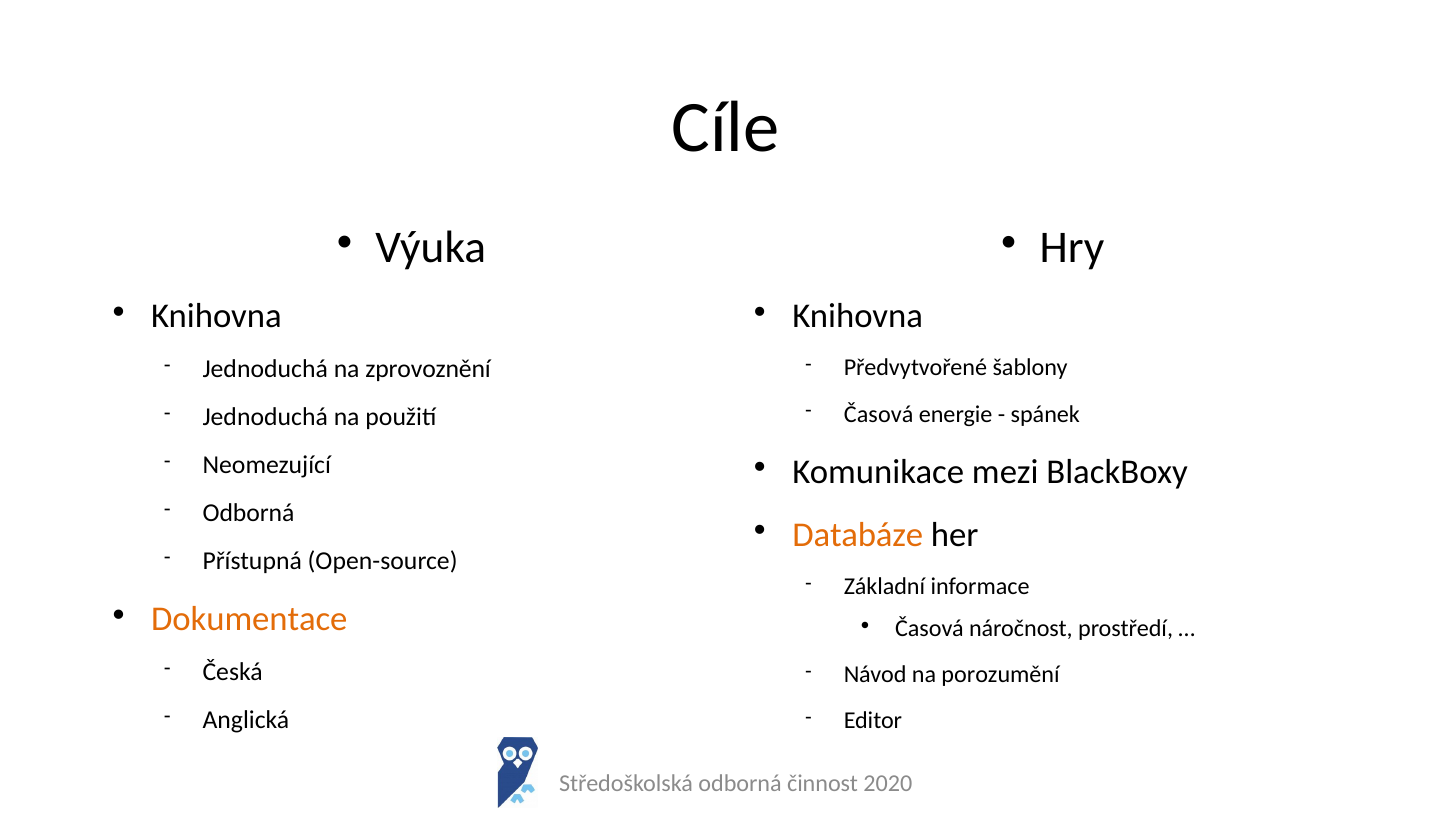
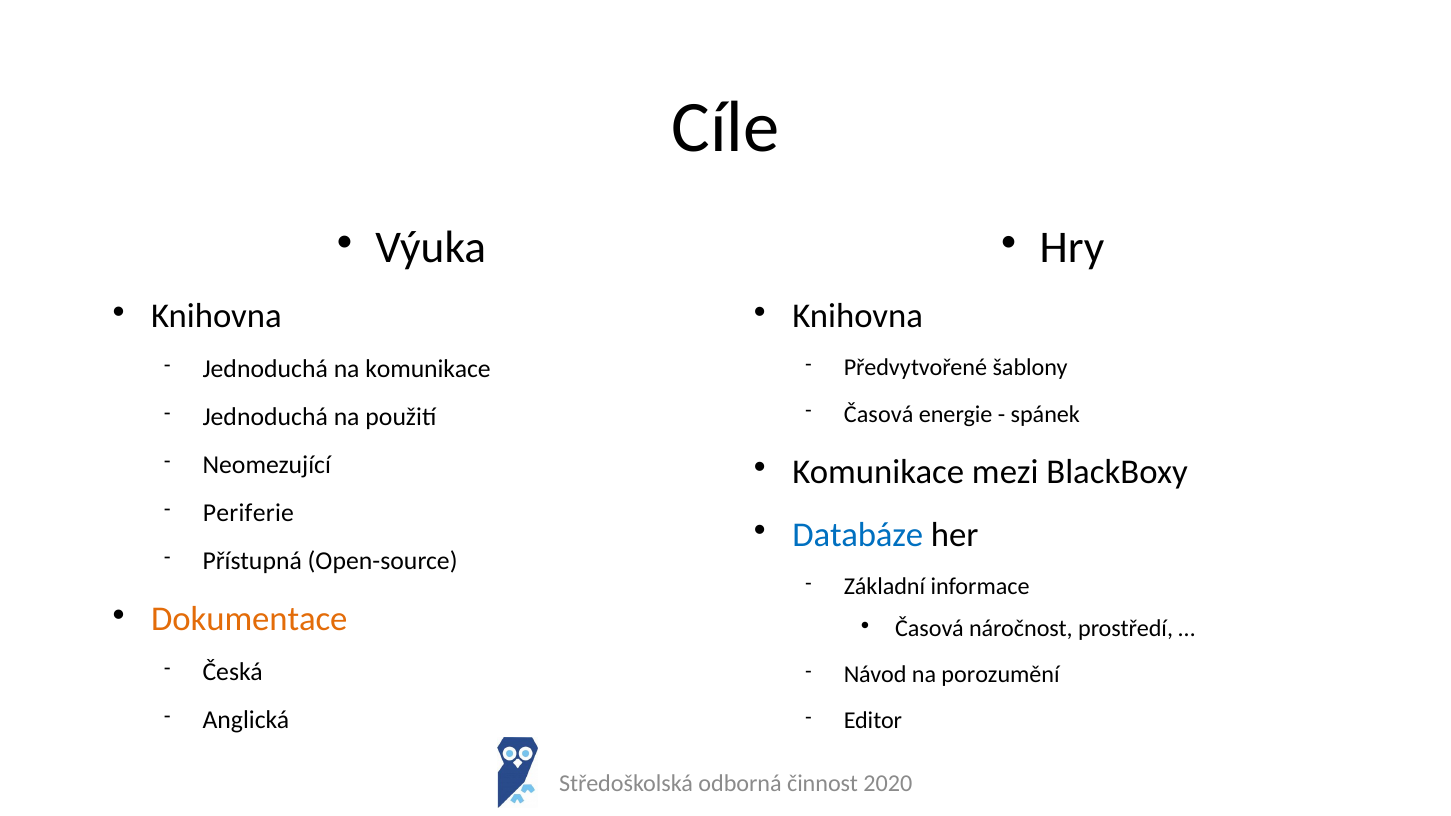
na zprovoznění: zprovoznění -> komunikace
Odborná at (249, 513): Odborná -> Periferie
Databáze colour: orange -> blue
